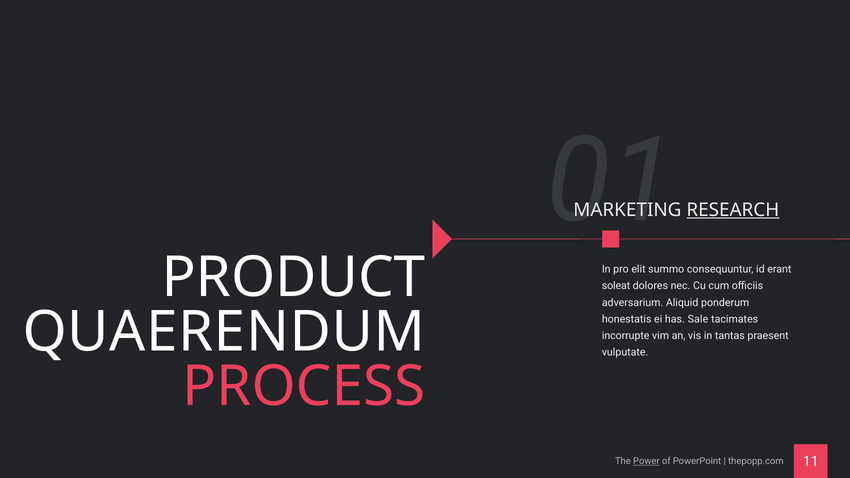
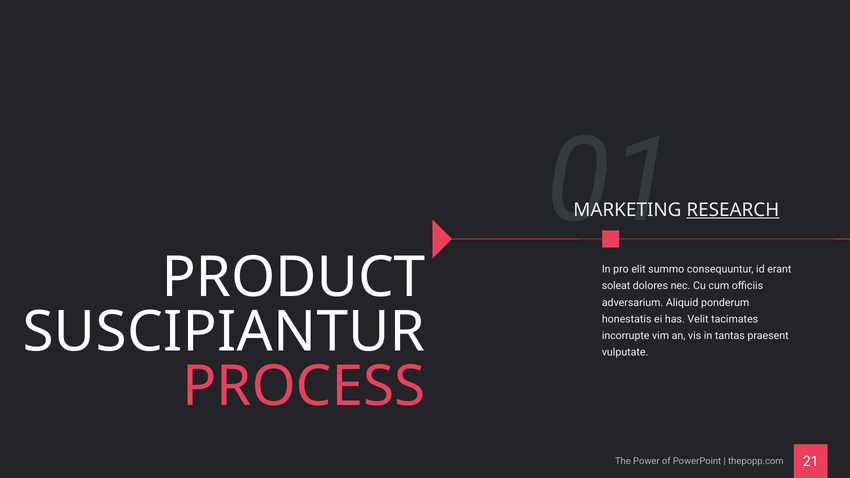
Sale: Sale -> Velit
QUAERENDUM: QUAERENDUM -> SUSCIPIANTUR
Power underline: present -> none
11: 11 -> 21
